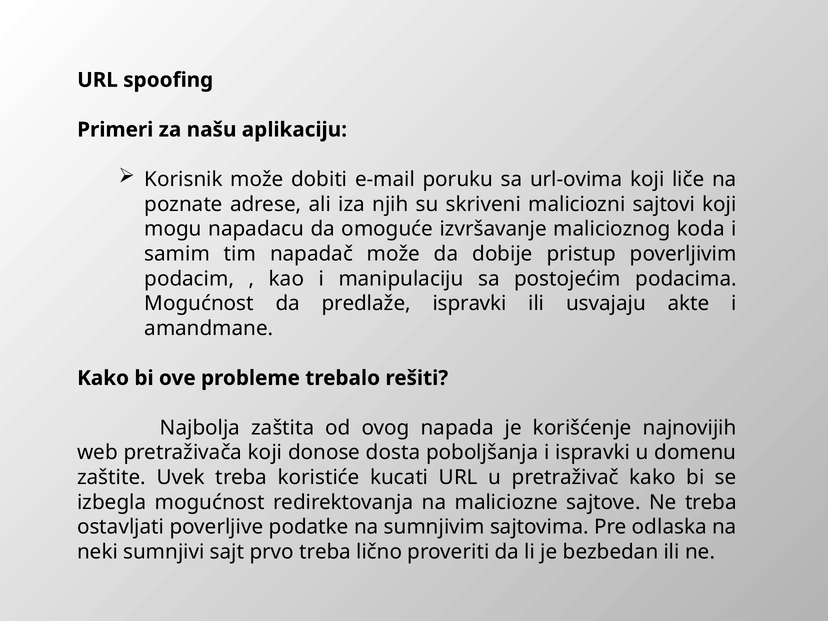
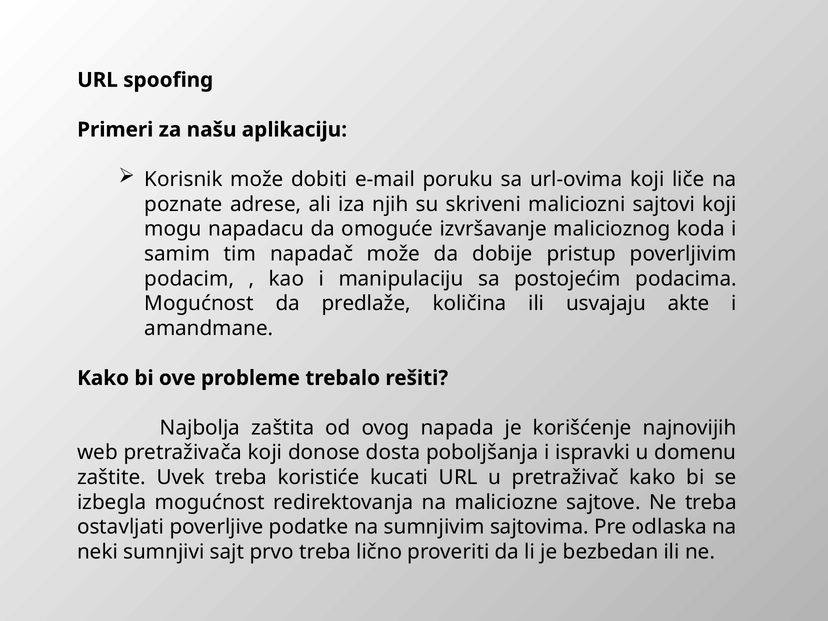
predlaže ispravki: ispravki -> količina
